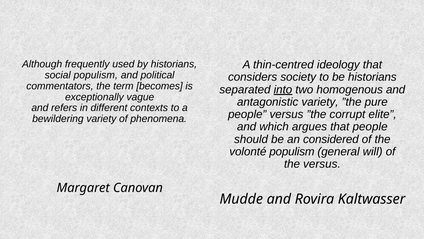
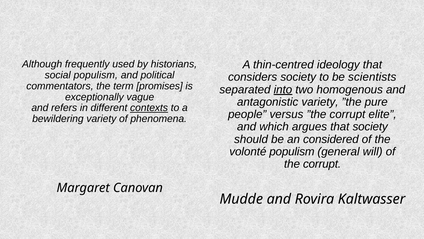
be historians: historians -> scientists
becomes: becomes -> promises
contexts underline: none -> present
that people: people -> society
the versus: versus -> corrupt
